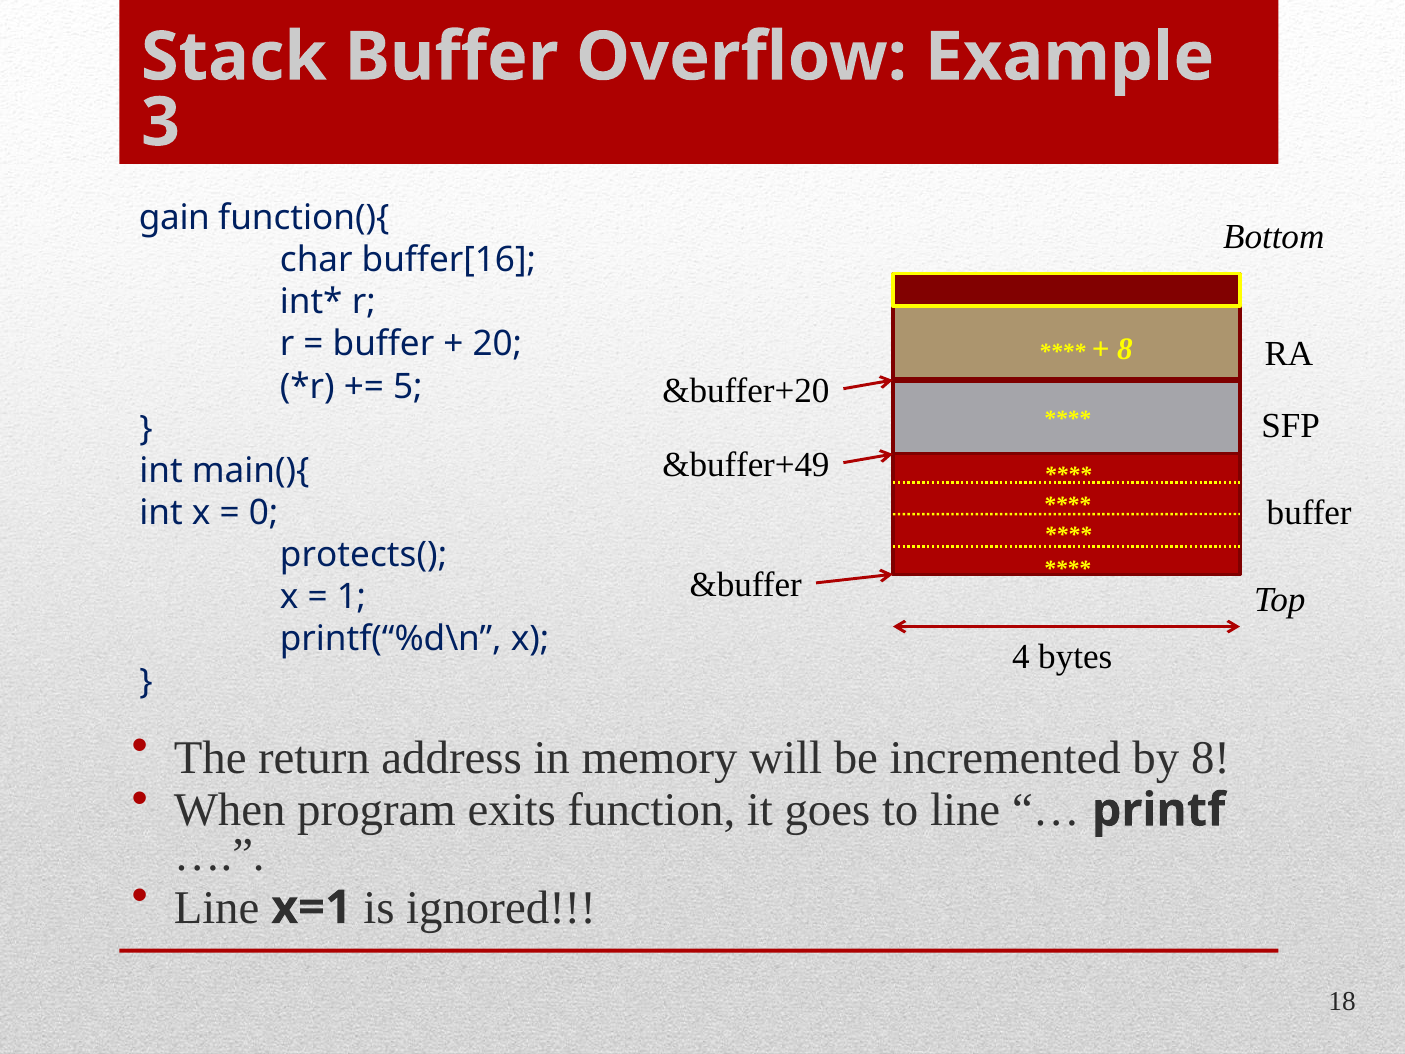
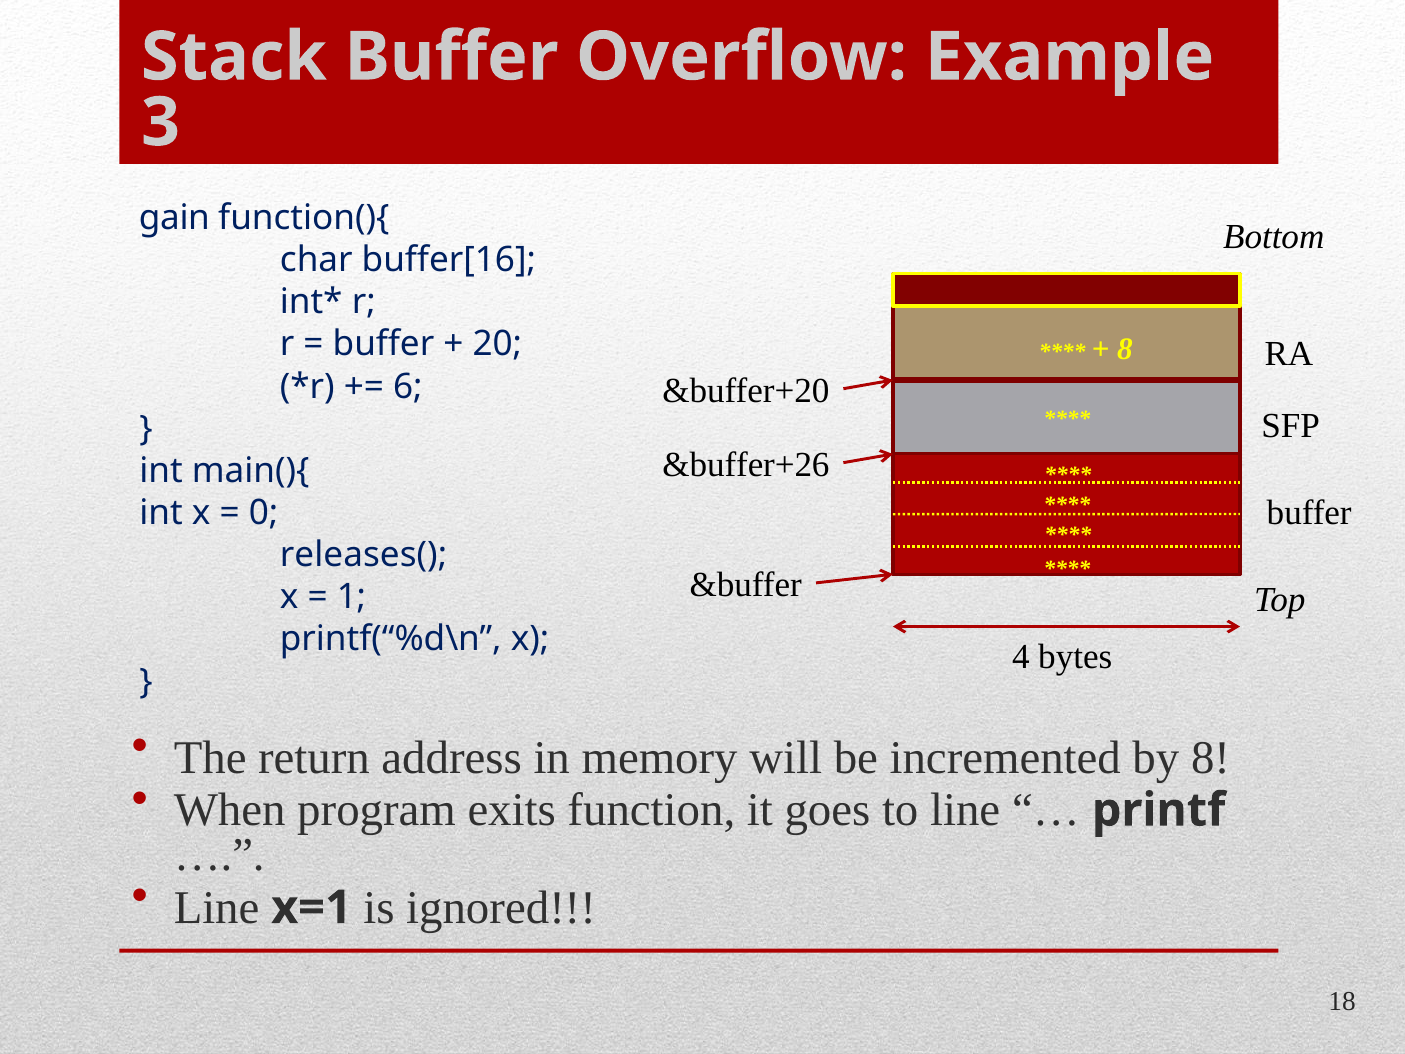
5: 5 -> 6
&buffer+49: &buffer+49 -> &buffer+26
protects(: protects( -> releases(
